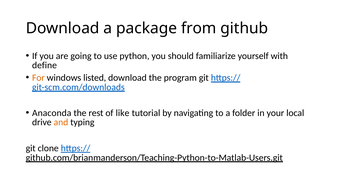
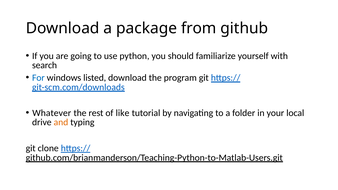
define: define -> search
For colour: orange -> blue
Anaconda: Anaconda -> Whatever
